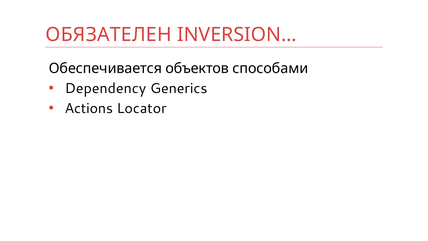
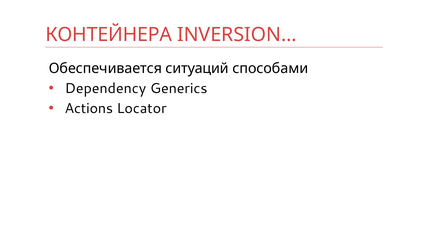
ОБЯЗАТЕЛЕН: ОБЯЗАТЕЛЕН -> КОНТЕЙНЕРА
объектов: объектов -> ситуаций
